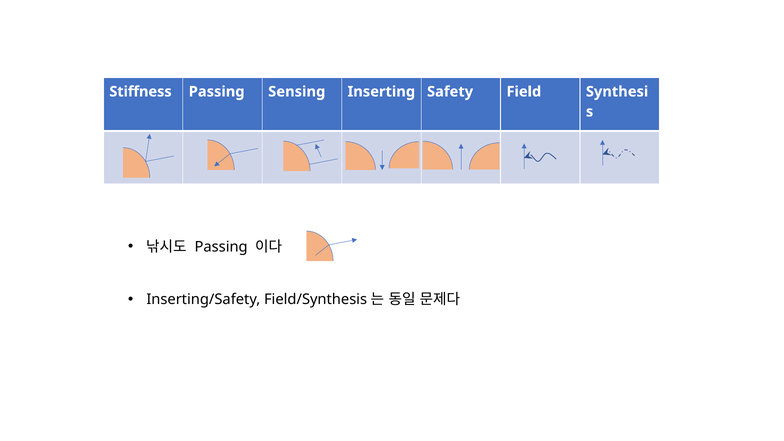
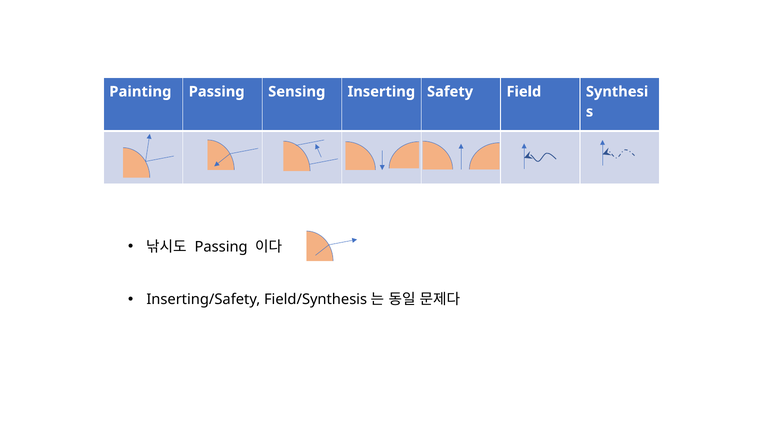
Stiffness: Stiffness -> Painting
